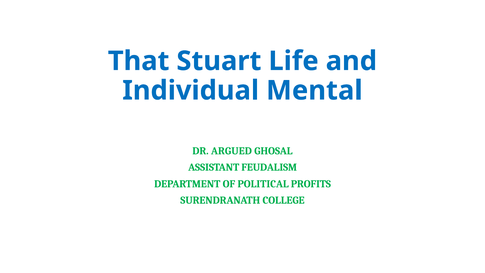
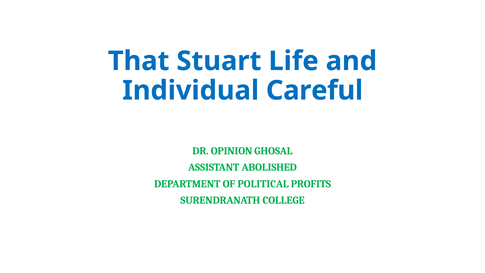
Mental: Mental -> Careful
ARGUED: ARGUED -> OPINION
FEUDALISM: FEUDALISM -> ABOLISHED
